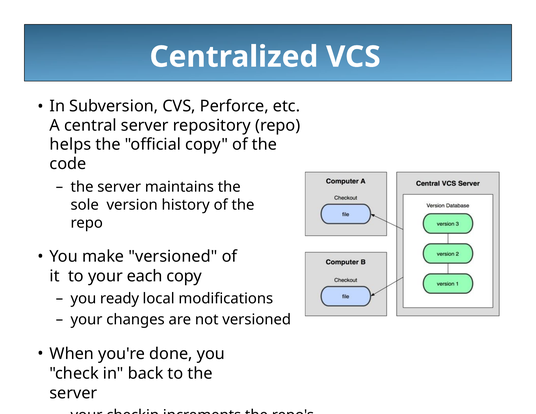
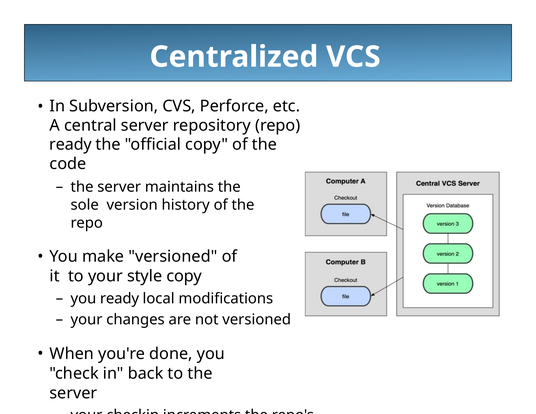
helps at (70, 145): helps -> ready
each: each -> style
